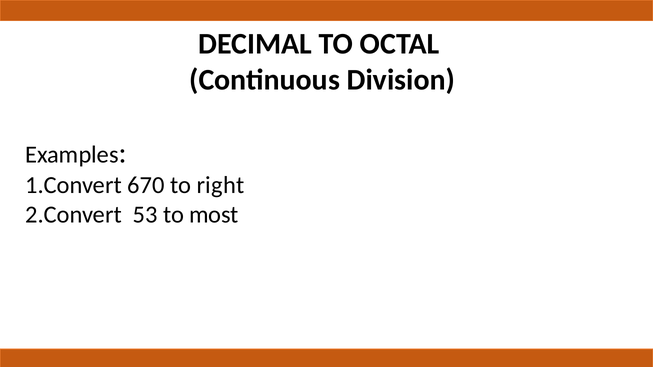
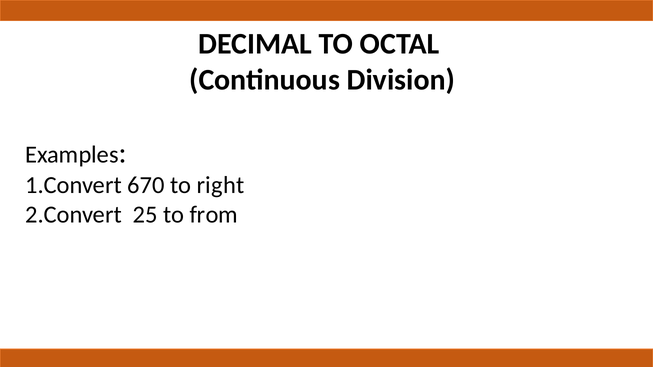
53: 53 -> 25
most: most -> from
